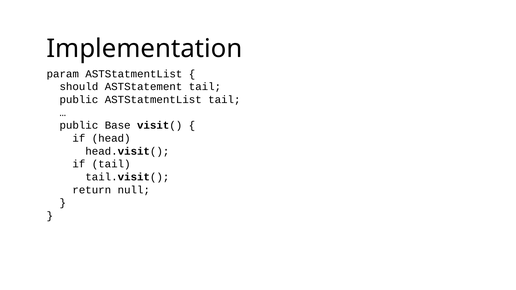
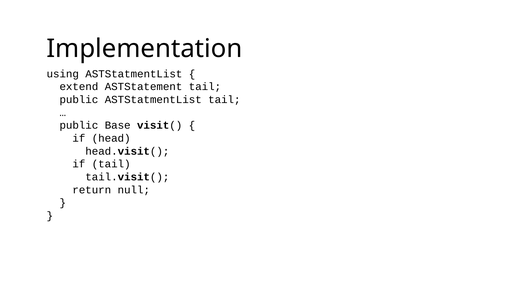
param: param -> using
should: should -> extend
